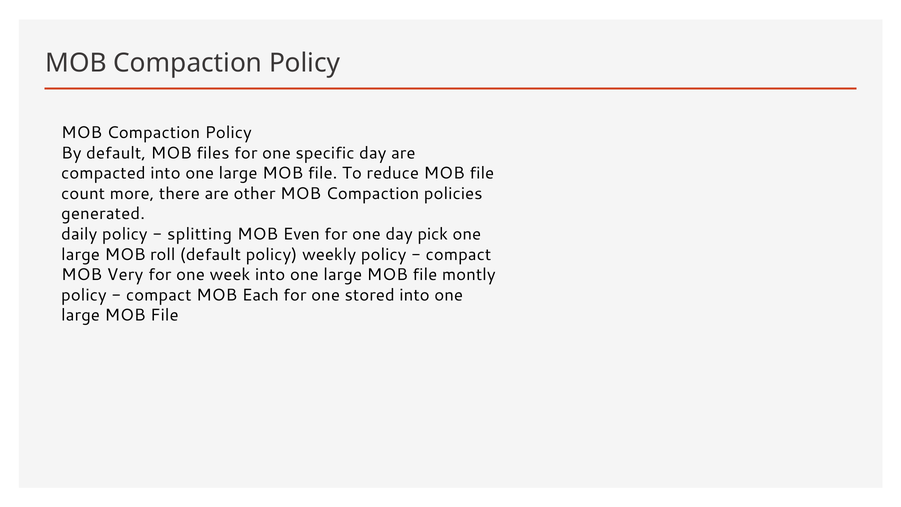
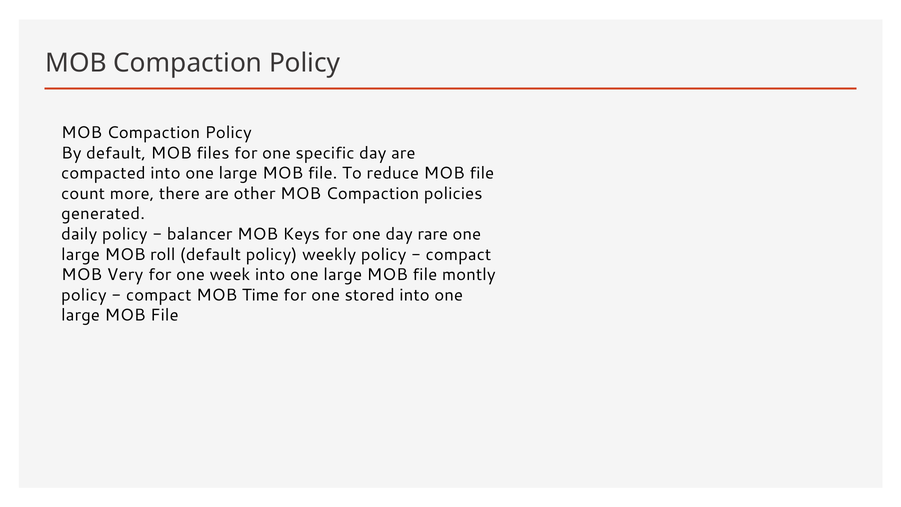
splitting: splitting -> balancer
Even: Even -> Keys
pick: pick -> rare
Each: Each -> Time
